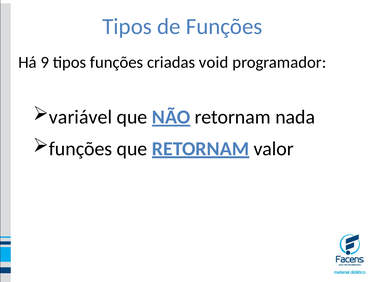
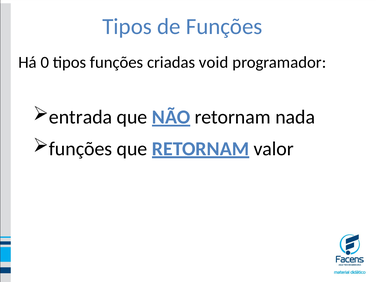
9: 9 -> 0
variável: variável -> entrada
